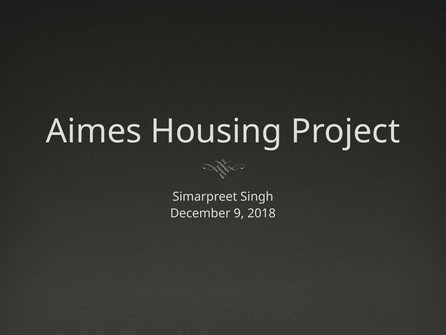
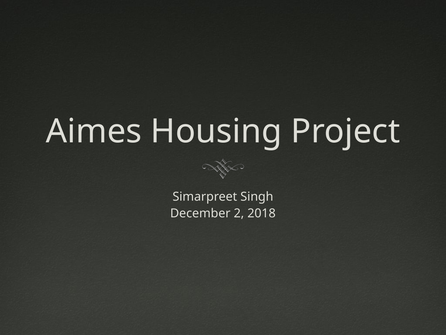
9: 9 -> 2
